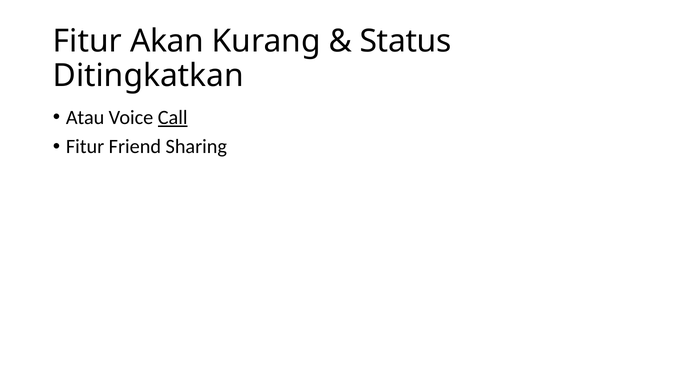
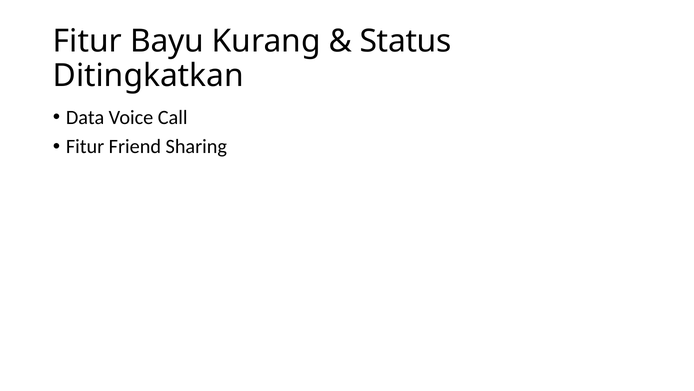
Akan: Akan -> Bayu
Atau: Atau -> Data
Call underline: present -> none
